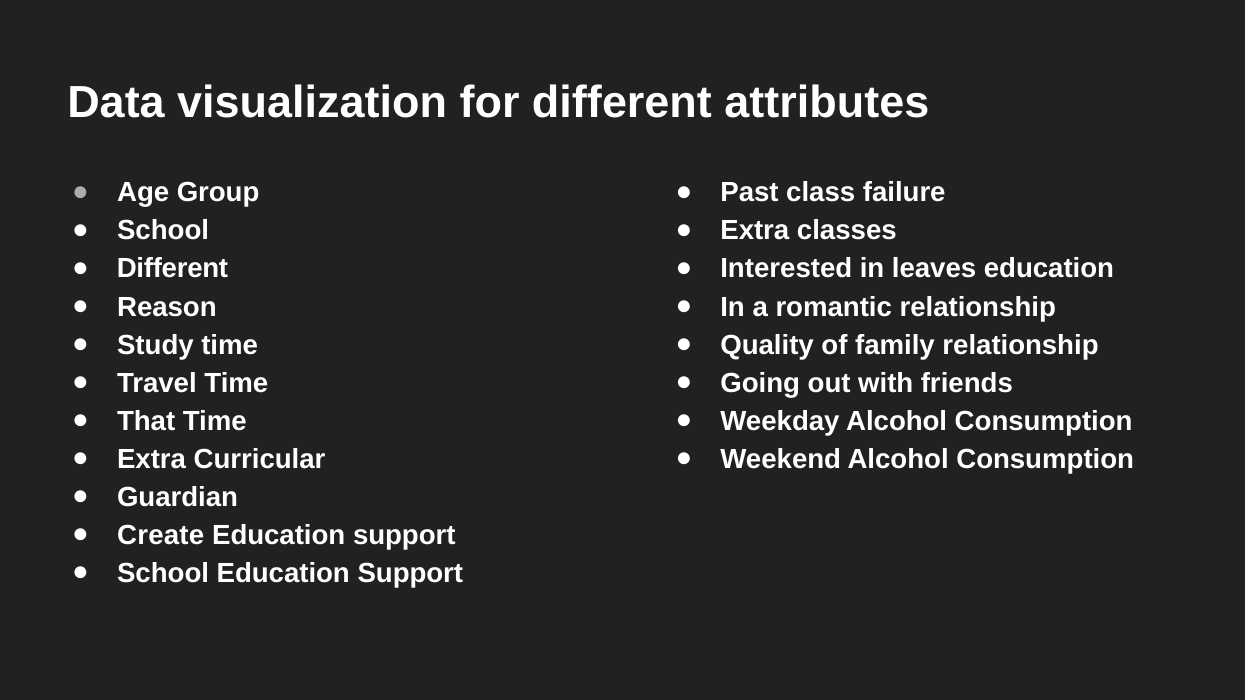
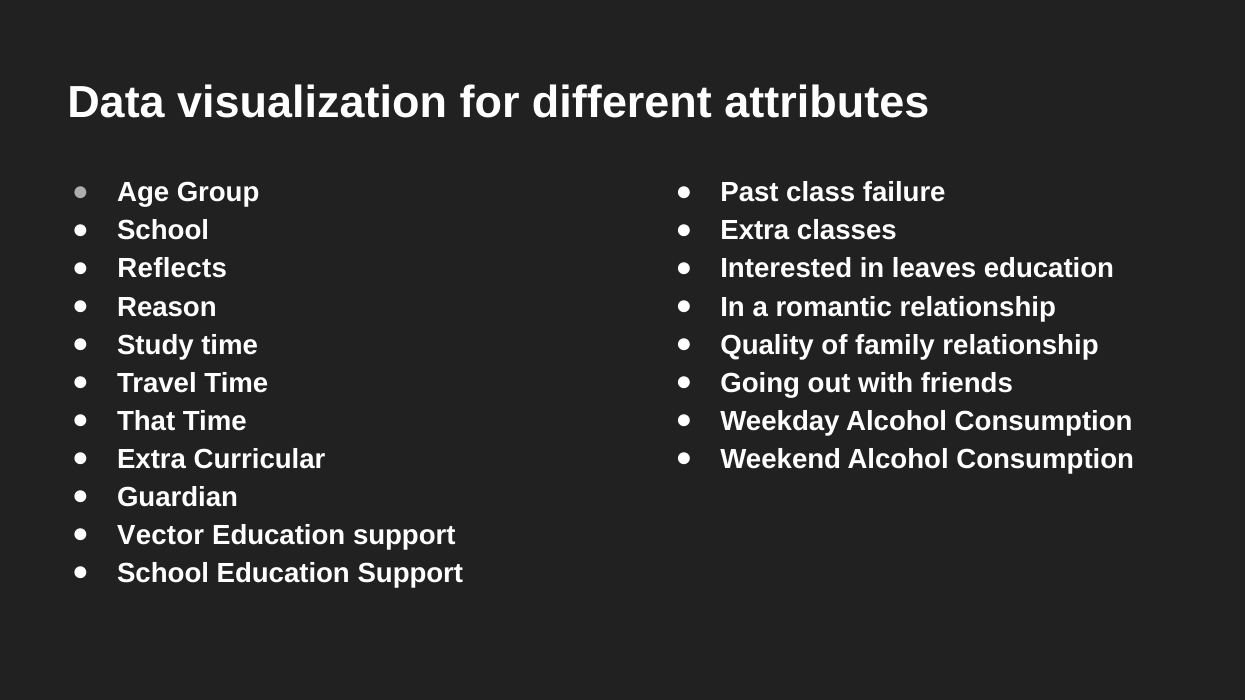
Different at (172, 269): Different -> Reflects
Create: Create -> Vector
